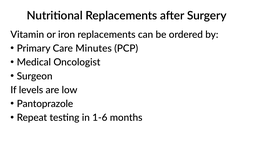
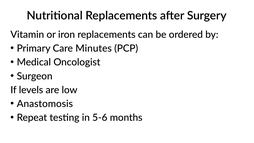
Pantoprazole: Pantoprazole -> Anastomosis
1-6: 1-6 -> 5-6
